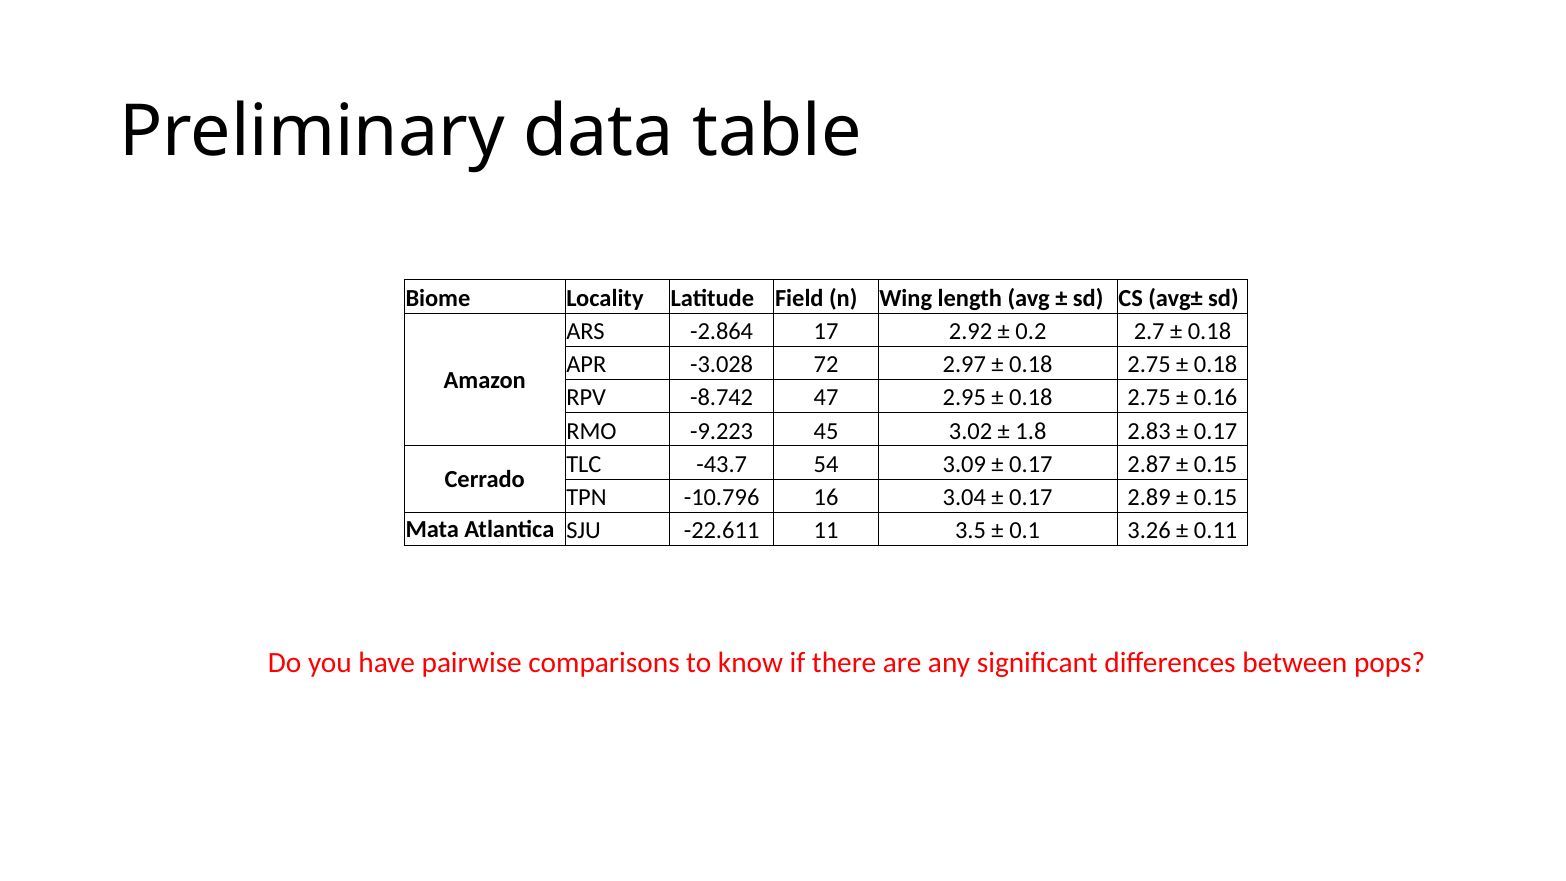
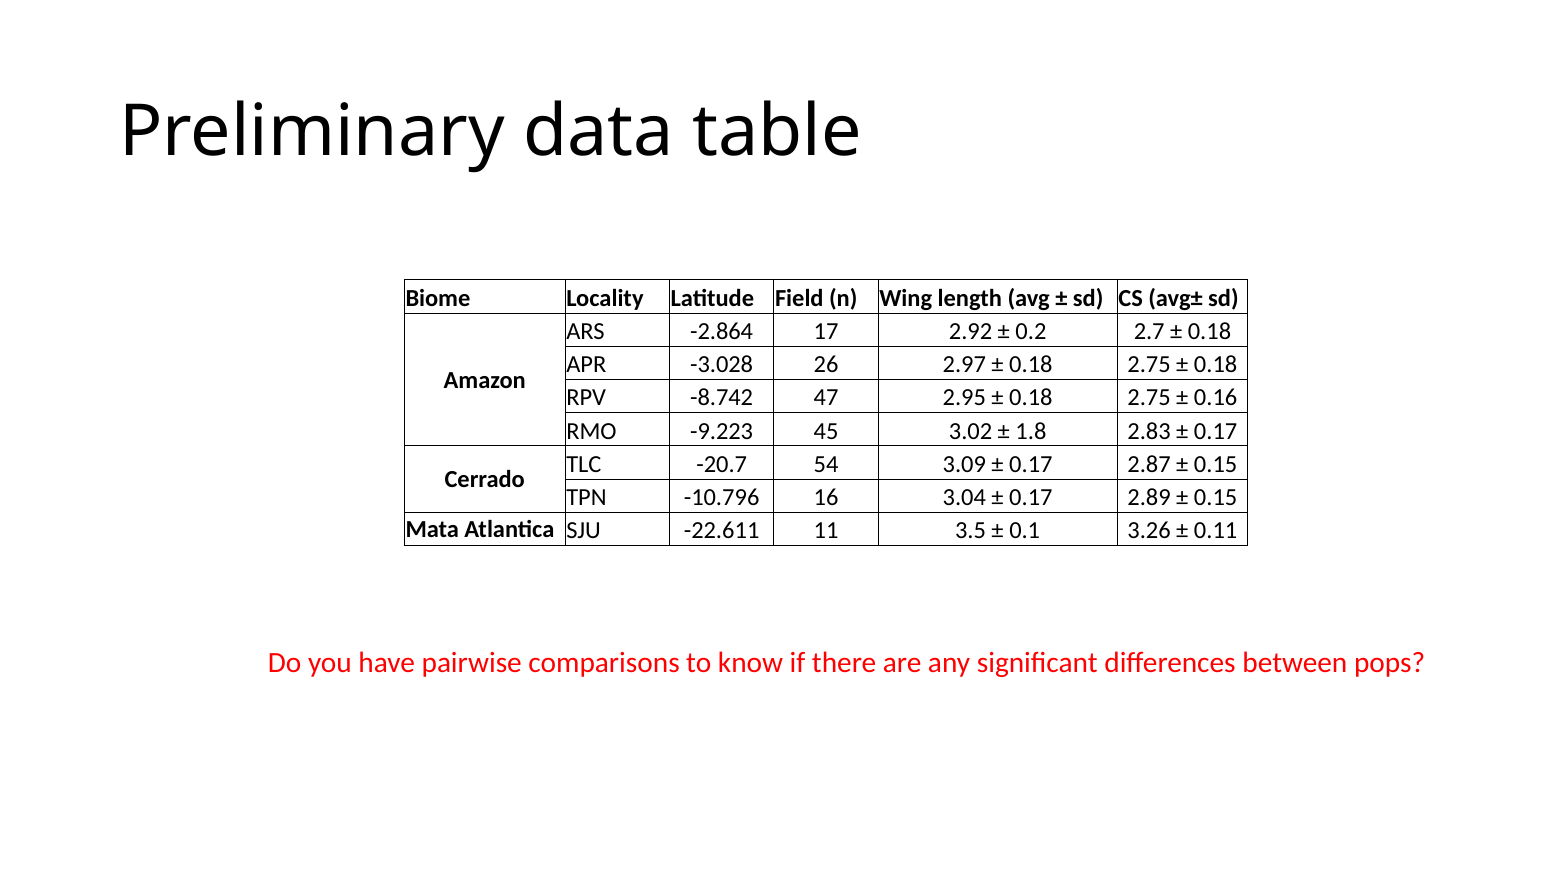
72: 72 -> 26
-43.7: -43.7 -> -20.7
